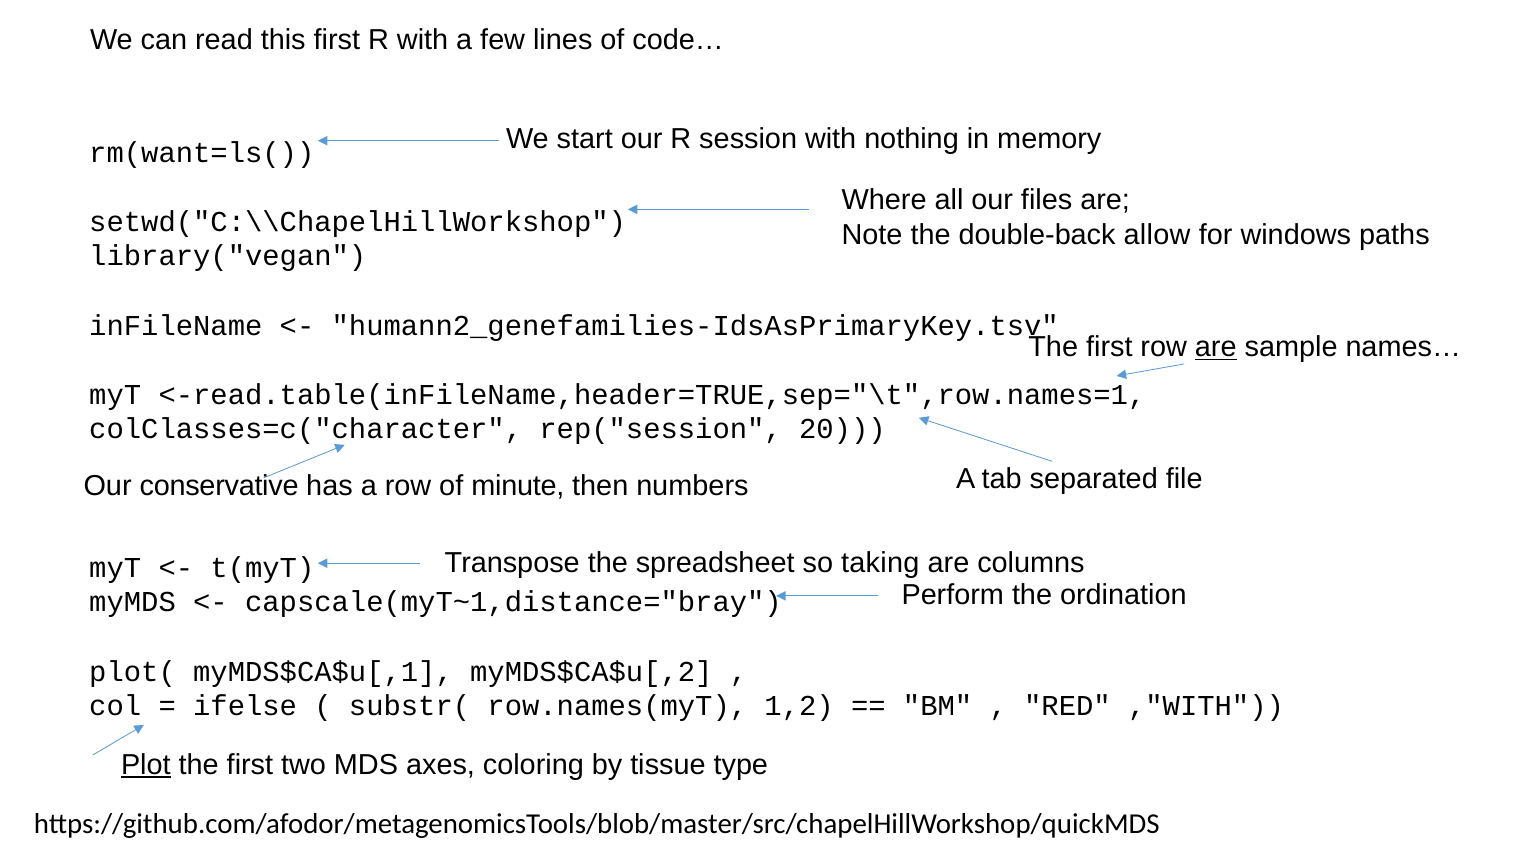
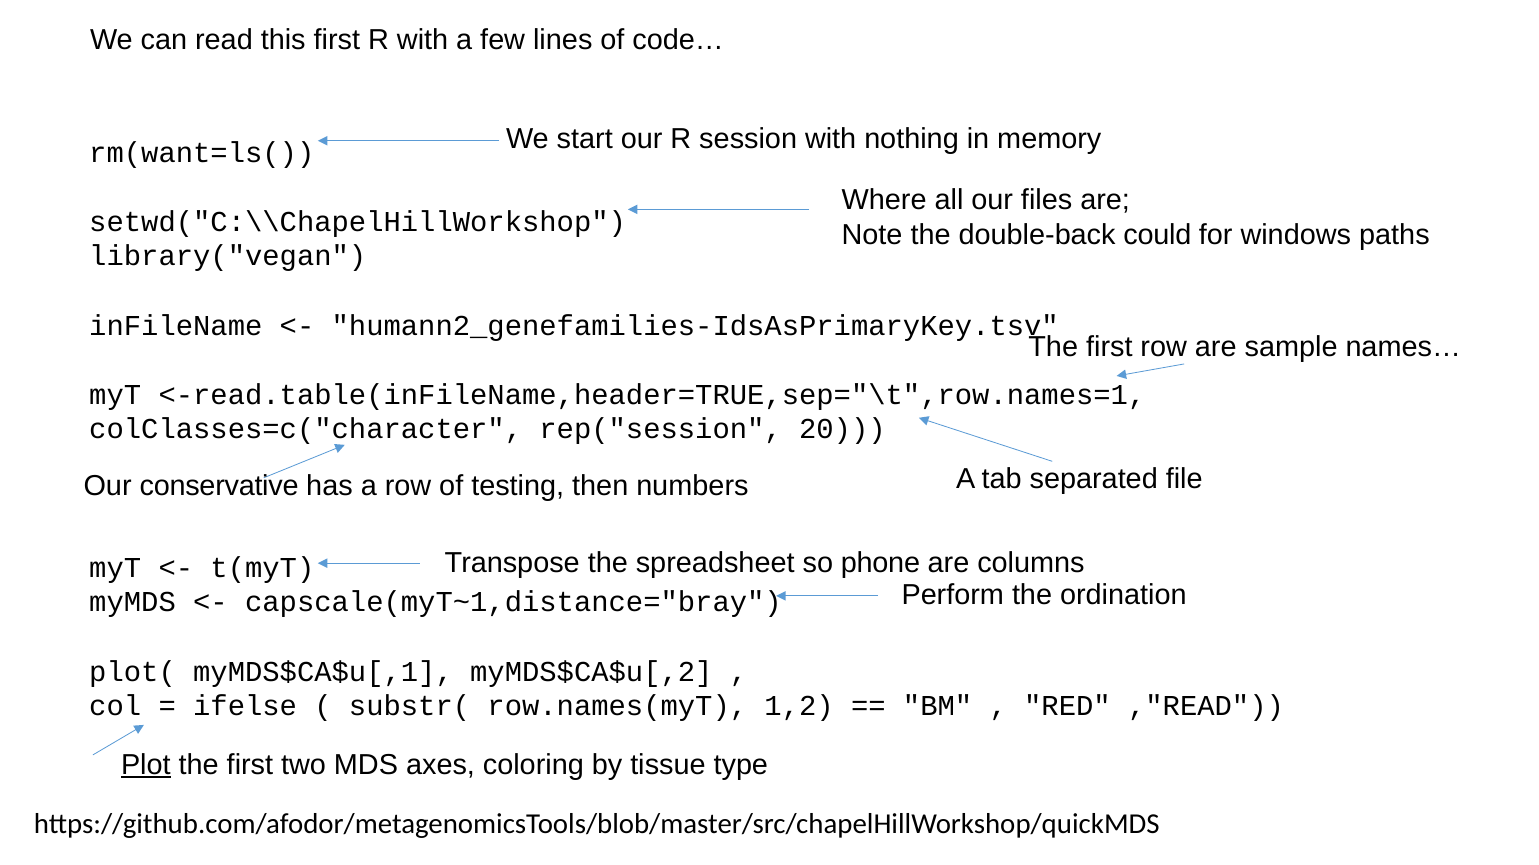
allow: allow -> could
are at (1216, 347) underline: present -> none
minute: minute -> testing
taking: taking -> phone
,"WITH: ,"WITH -> ,"READ
